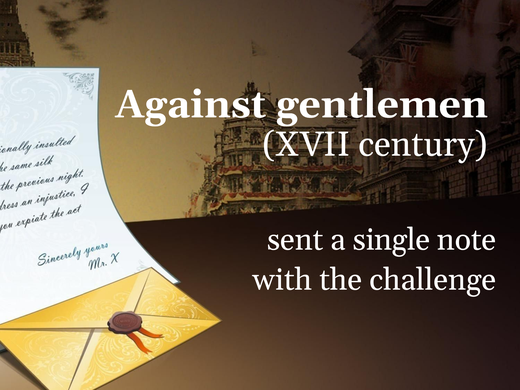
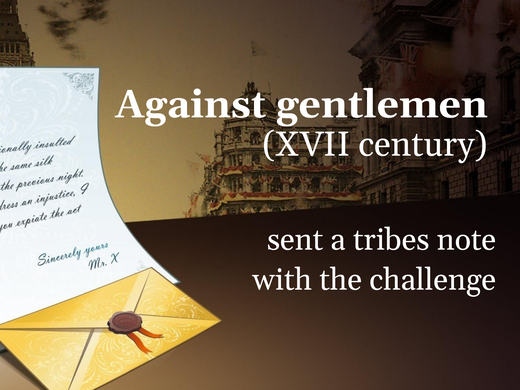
single: single -> tribes
